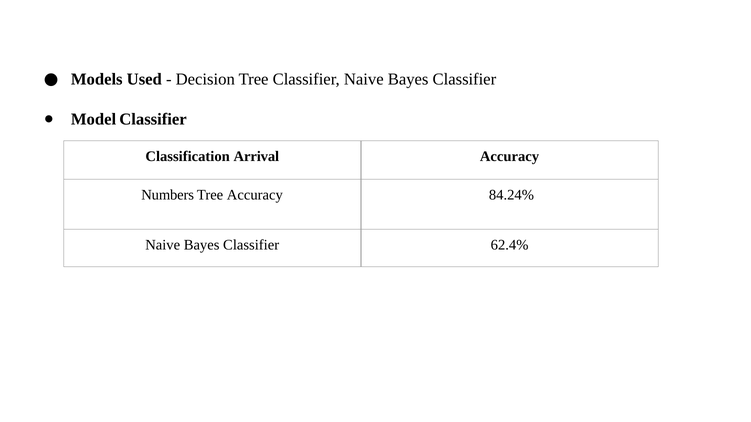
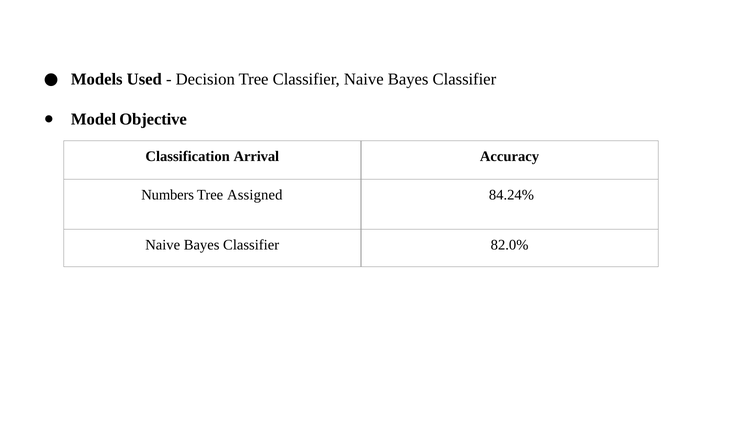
Model Classifier: Classifier -> Objective
Tree Accuracy: Accuracy -> Assigned
62.4%: 62.4% -> 82.0%
